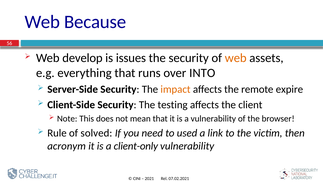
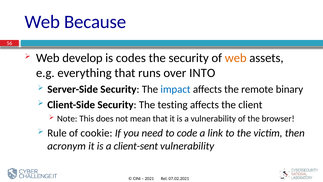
issues: issues -> codes
impact colour: orange -> blue
expire: expire -> binary
solved: solved -> cookie
used: used -> code
client-only: client-only -> client-sent
